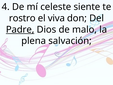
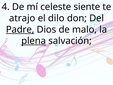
rostro: rostro -> atrajo
viva: viva -> dilo
plena underline: none -> present
